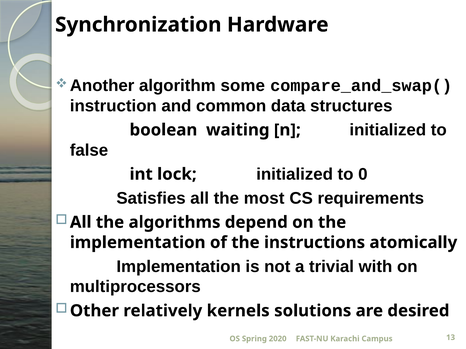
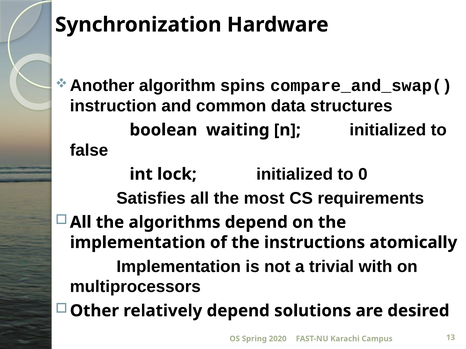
some: some -> spins
relatively kernels: kernels -> depend
